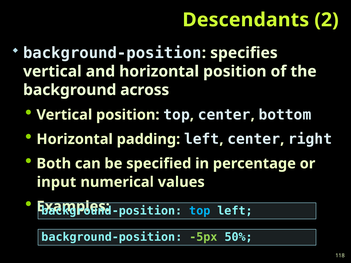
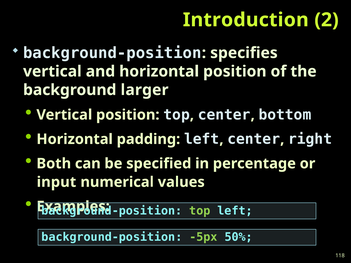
Descendants: Descendants -> Introduction
across: across -> larger
top at (200, 211) colour: light blue -> light green
